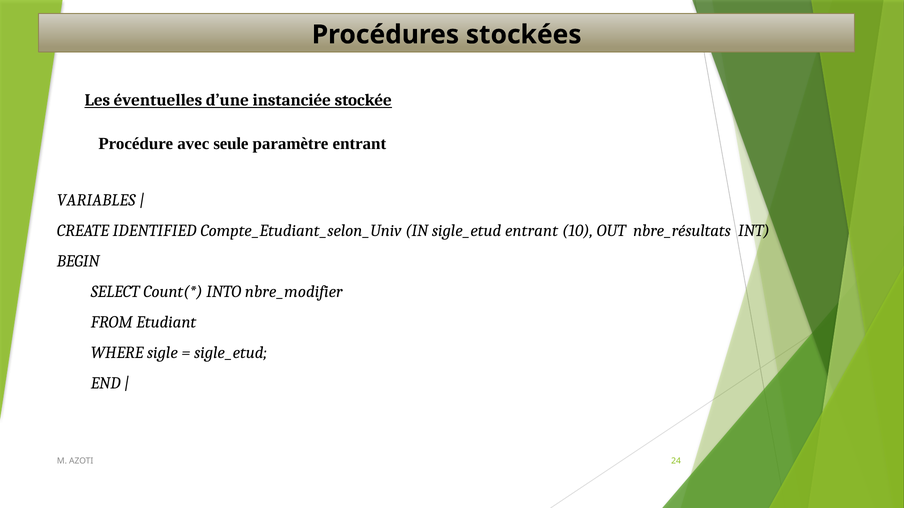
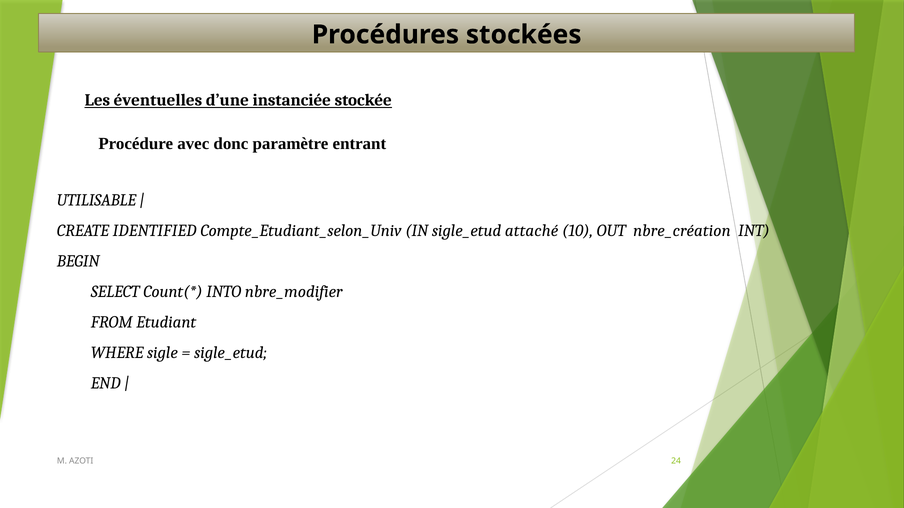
seule: seule -> donc
VARIABLES: VARIABLES -> UTILISABLE
sigle_etud entrant: entrant -> attaché
nbre_résultats: nbre_résultats -> nbre_création
